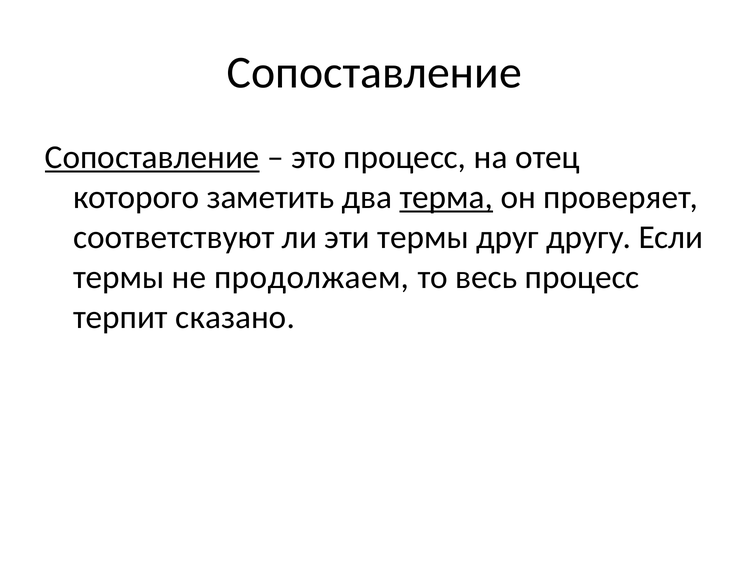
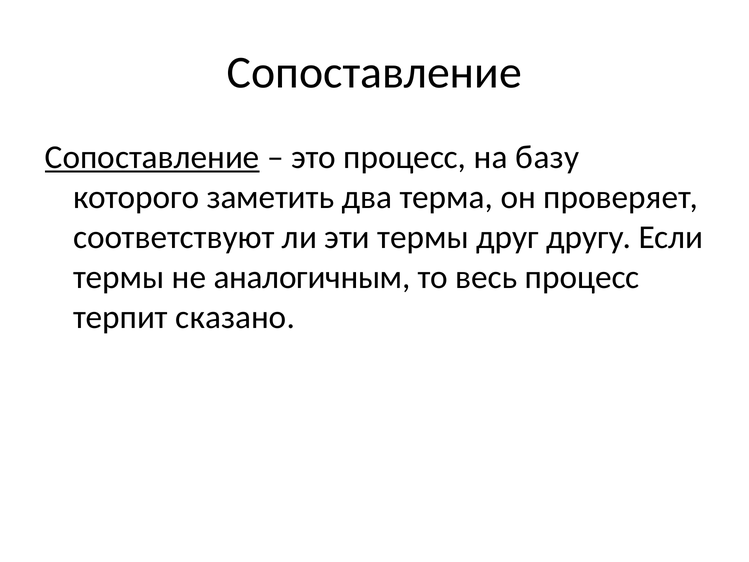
отец: отец -> базу
терма underline: present -> none
продолжаем: продолжаем -> аналогичным
